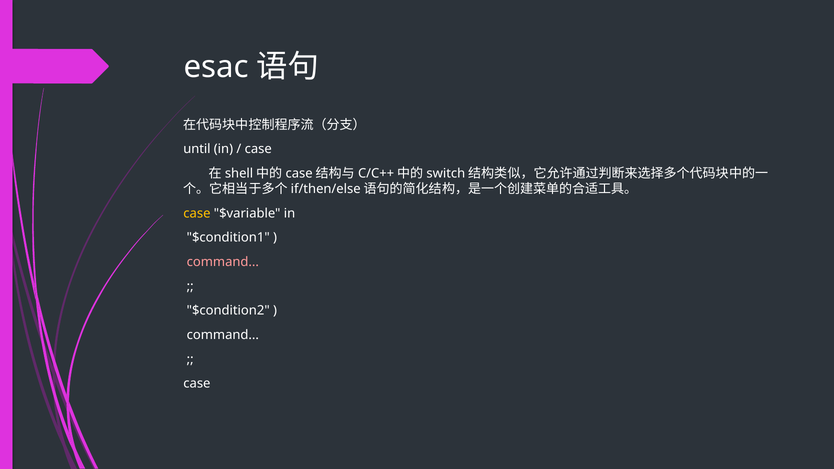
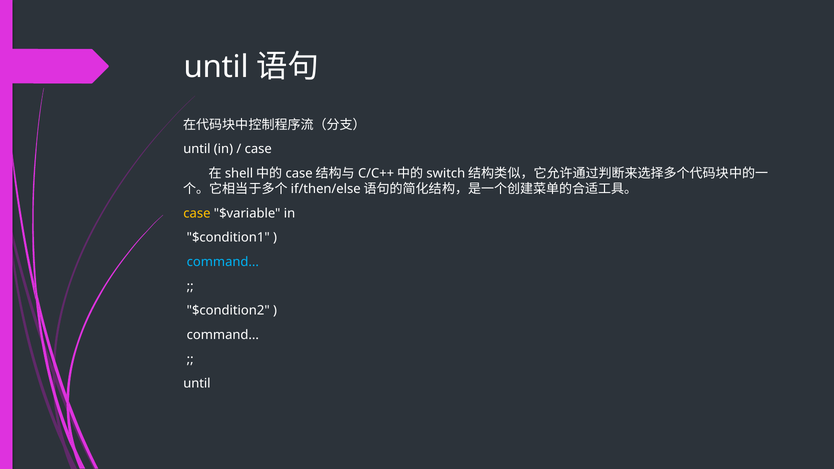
esac at (216, 67): esac -> until
command at (223, 262) colour: pink -> light blue
case at (197, 384): case -> until
